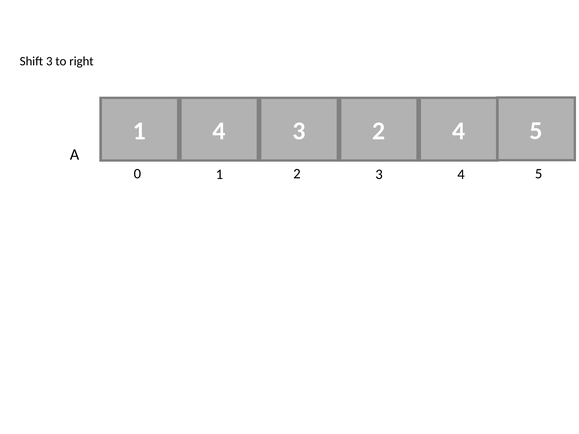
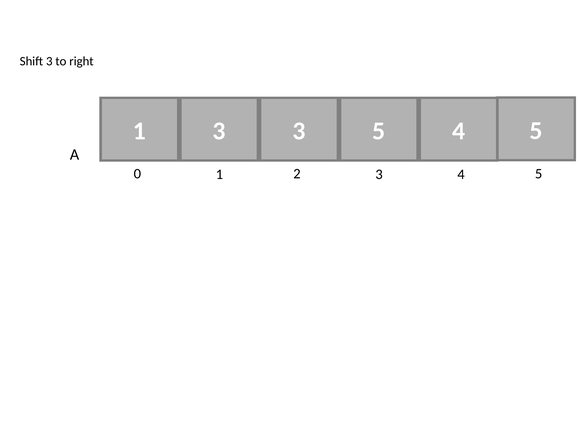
1 4: 4 -> 3
3 2: 2 -> 5
